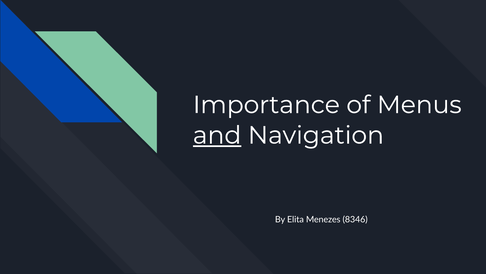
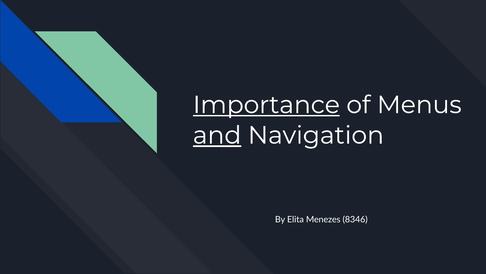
Importance underline: none -> present
